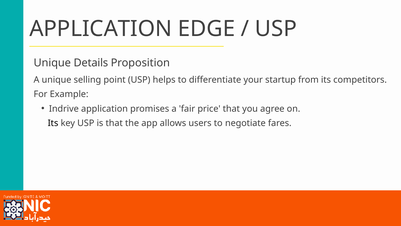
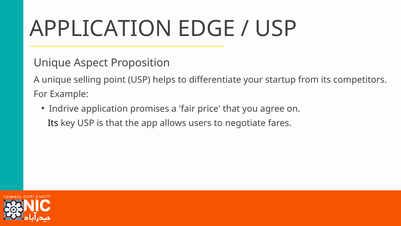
Details: Details -> Aspect
